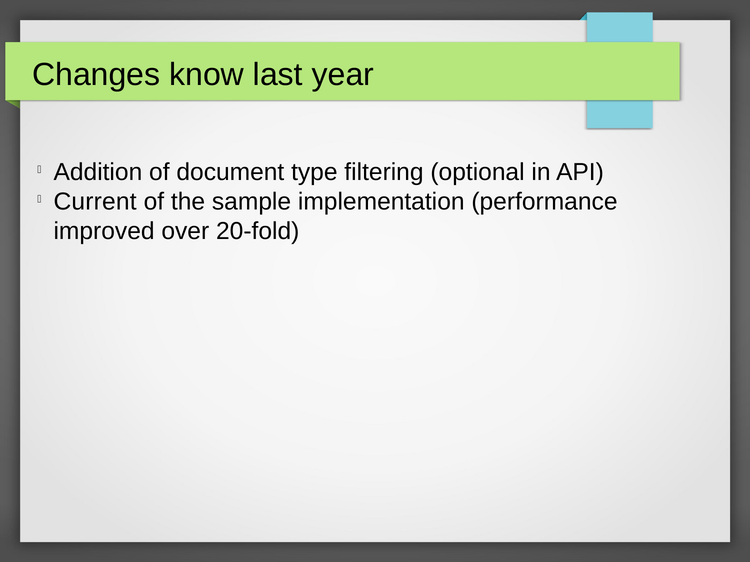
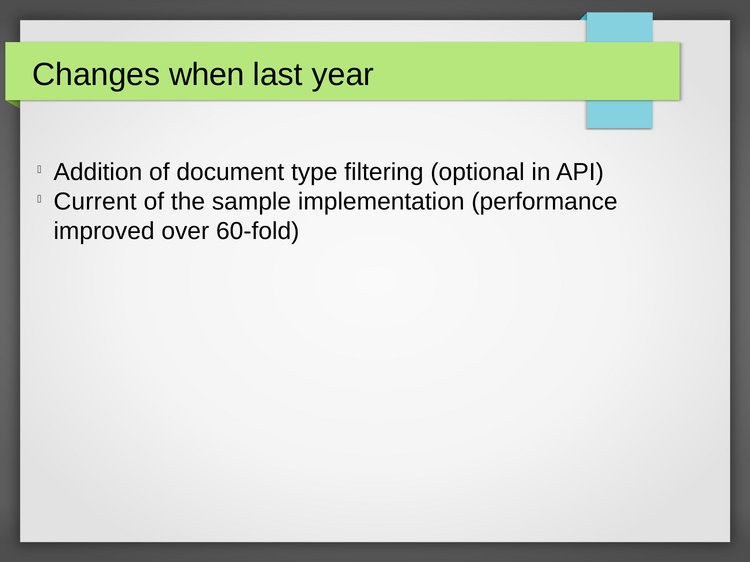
know: know -> when
20-fold: 20-fold -> 60-fold
